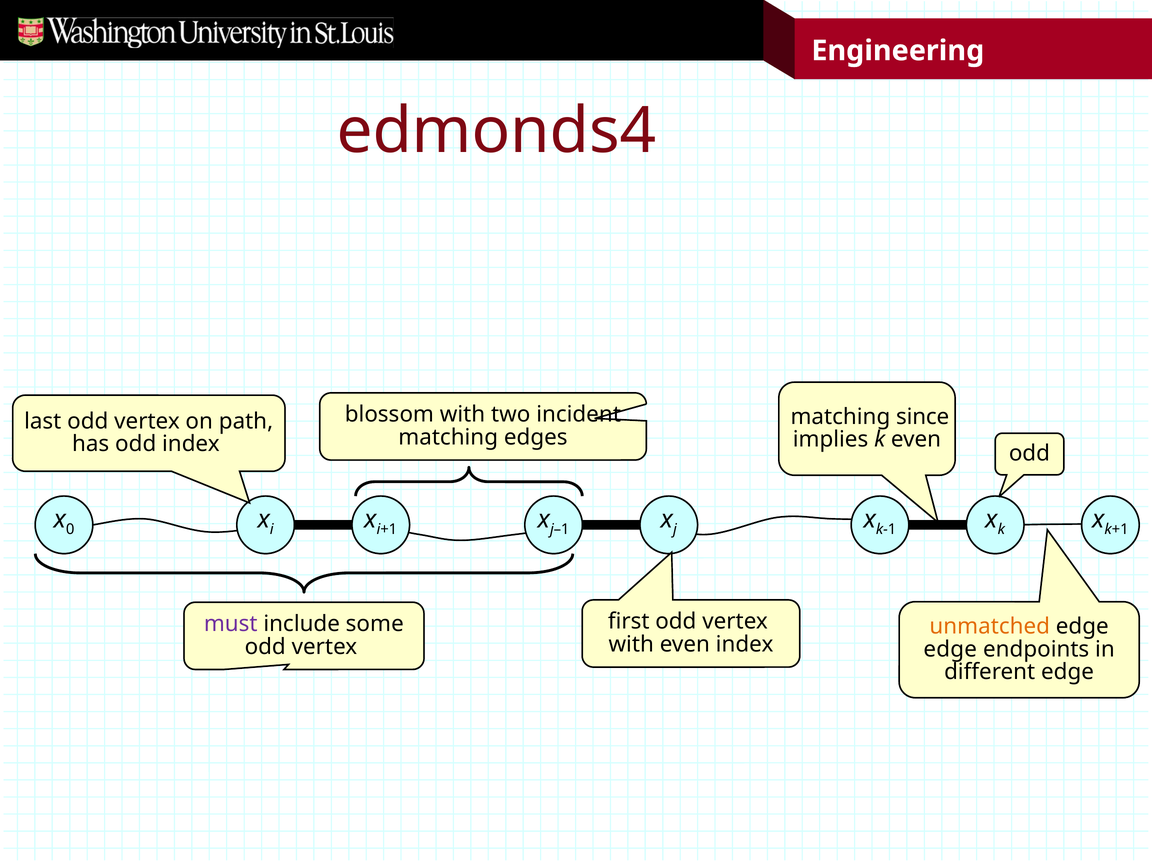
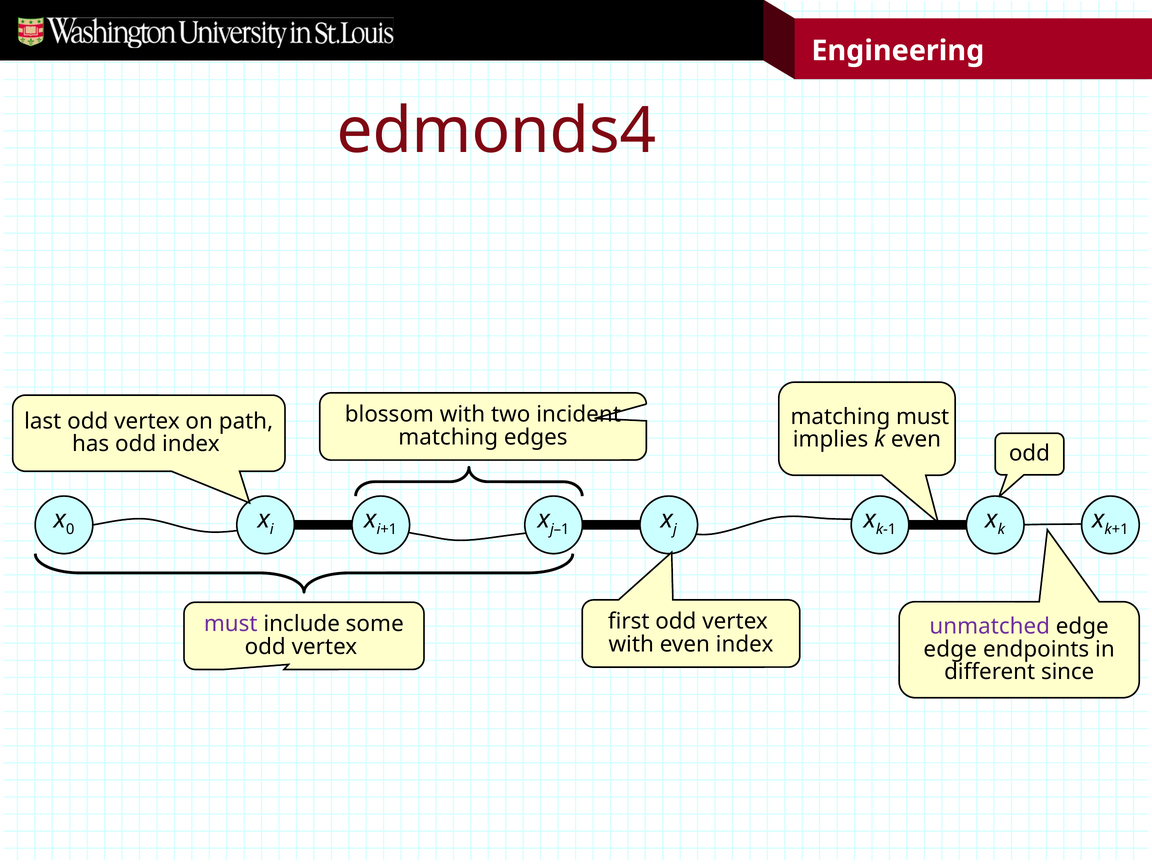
matching since: since -> must
unmatched colour: orange -> purple
different edge: edge -> since
